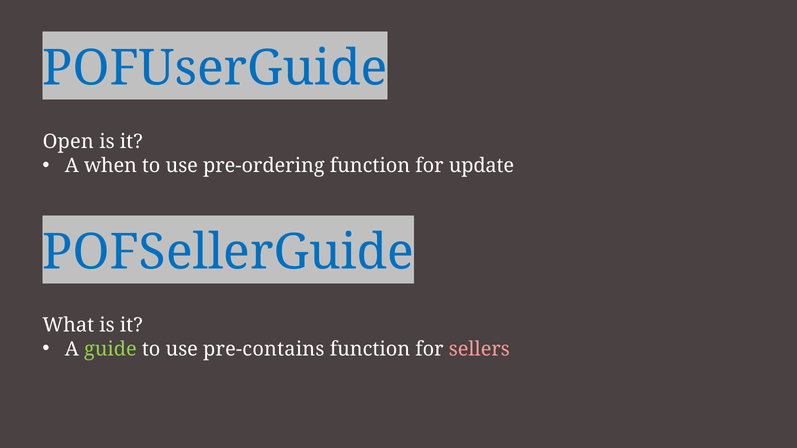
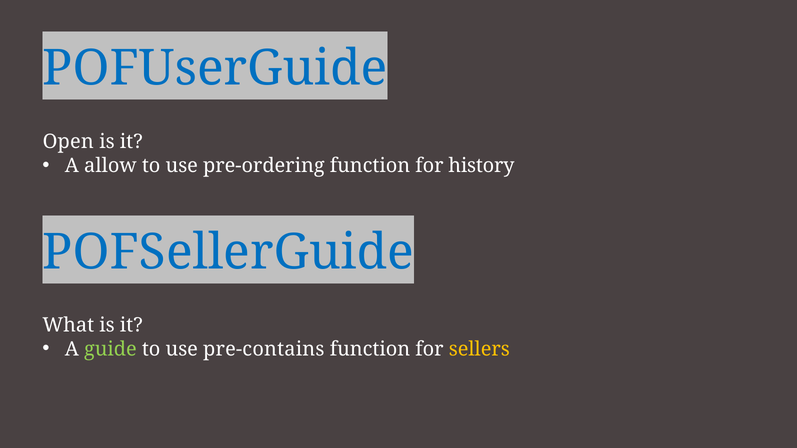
when: when -> allow
update: update -> history
sellers colour: pink -> yellow
